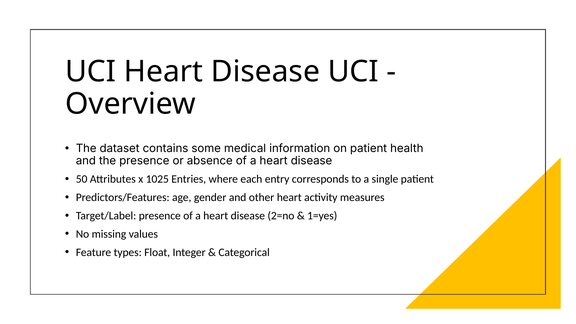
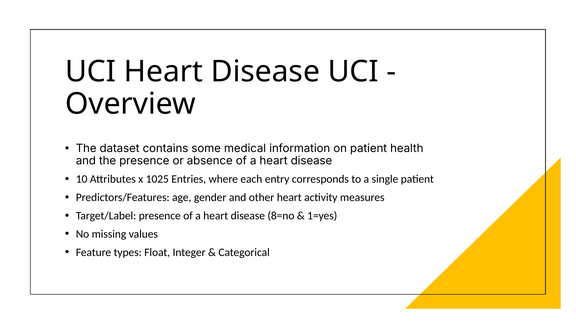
50: 50 -> 10
2=no: 2=no -> 8=no
